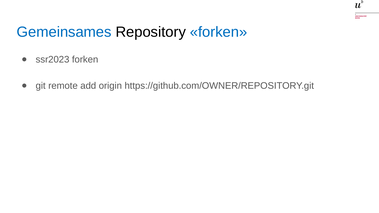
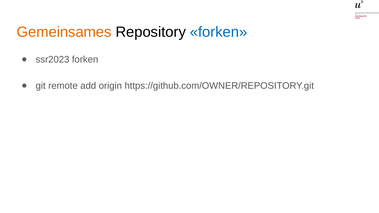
Gemeinsames colour: blue -> orange
